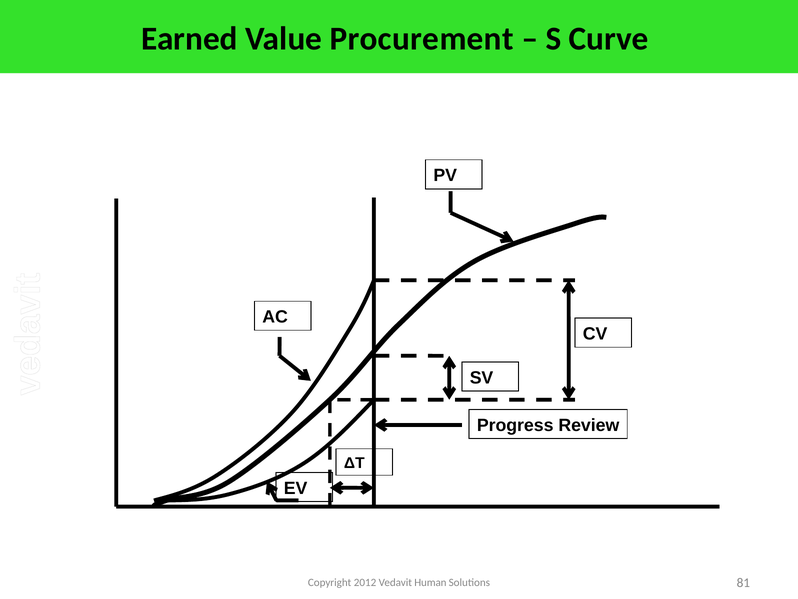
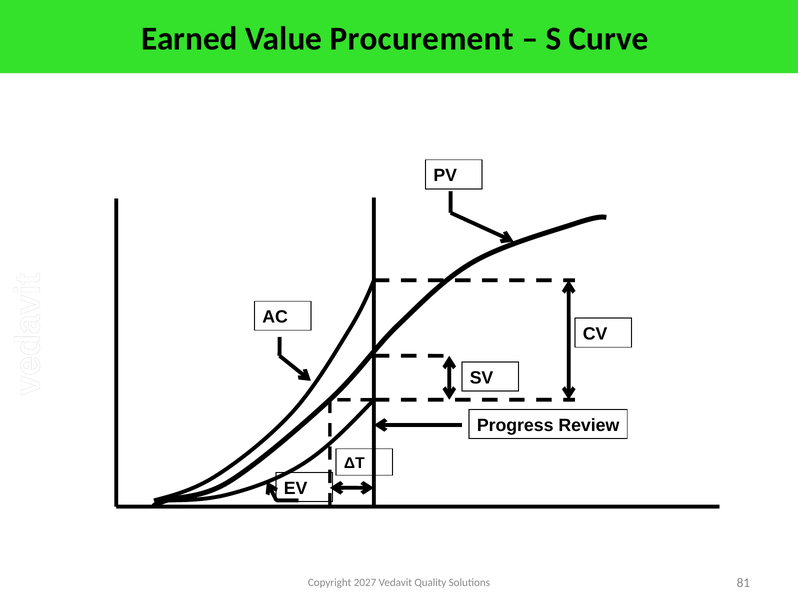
2012: 2012 -> 2027
Human: Human -> Quality
